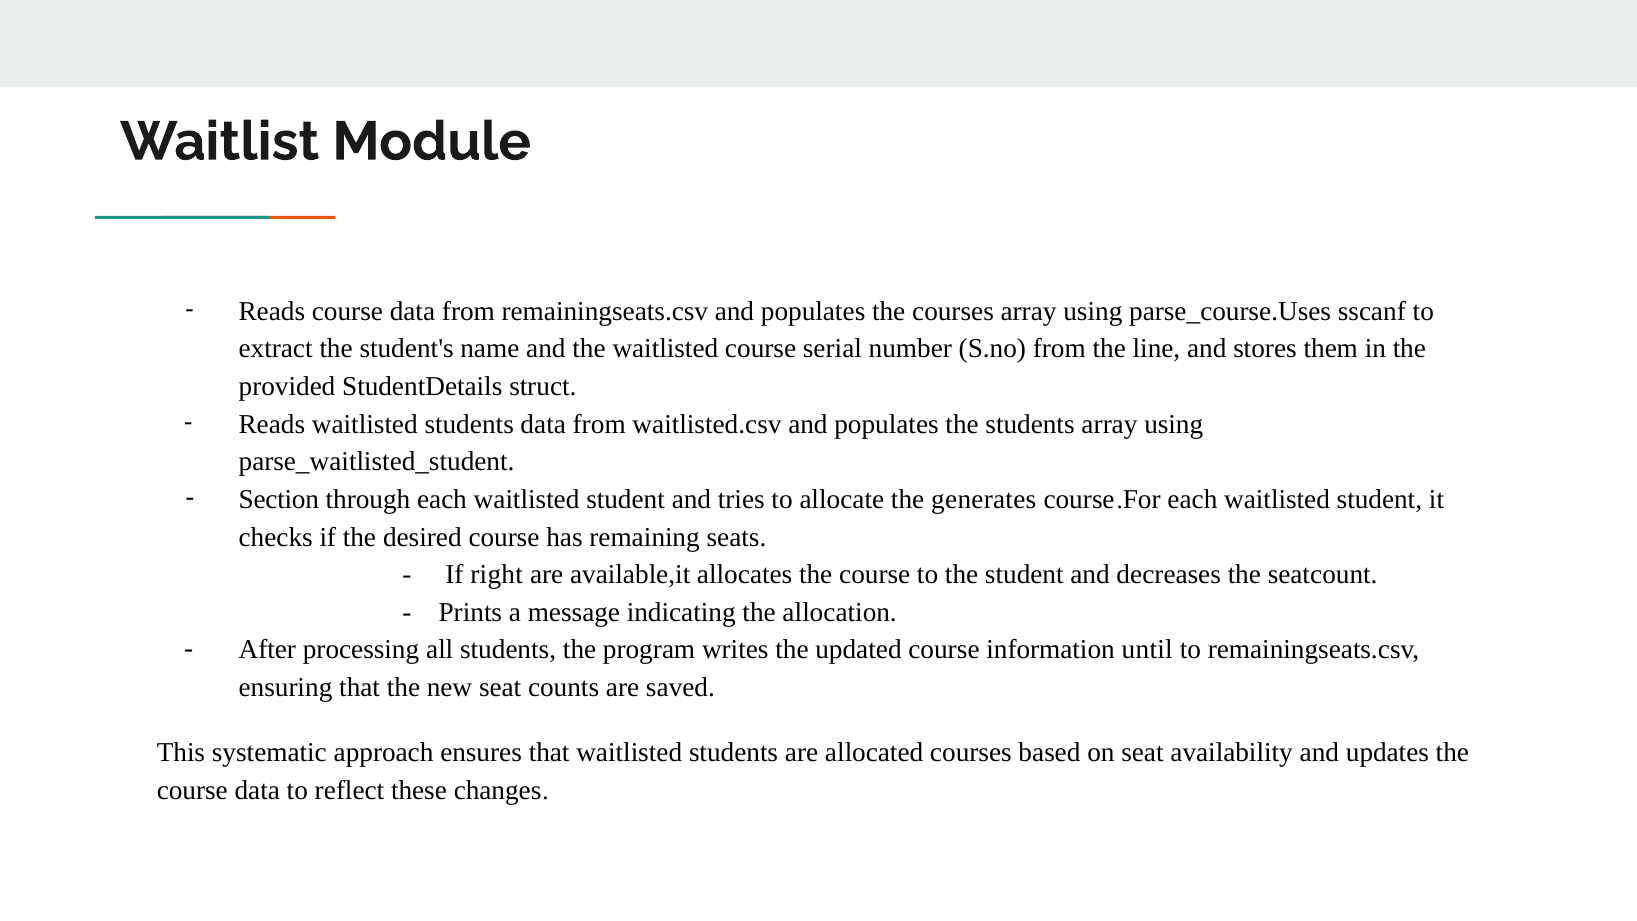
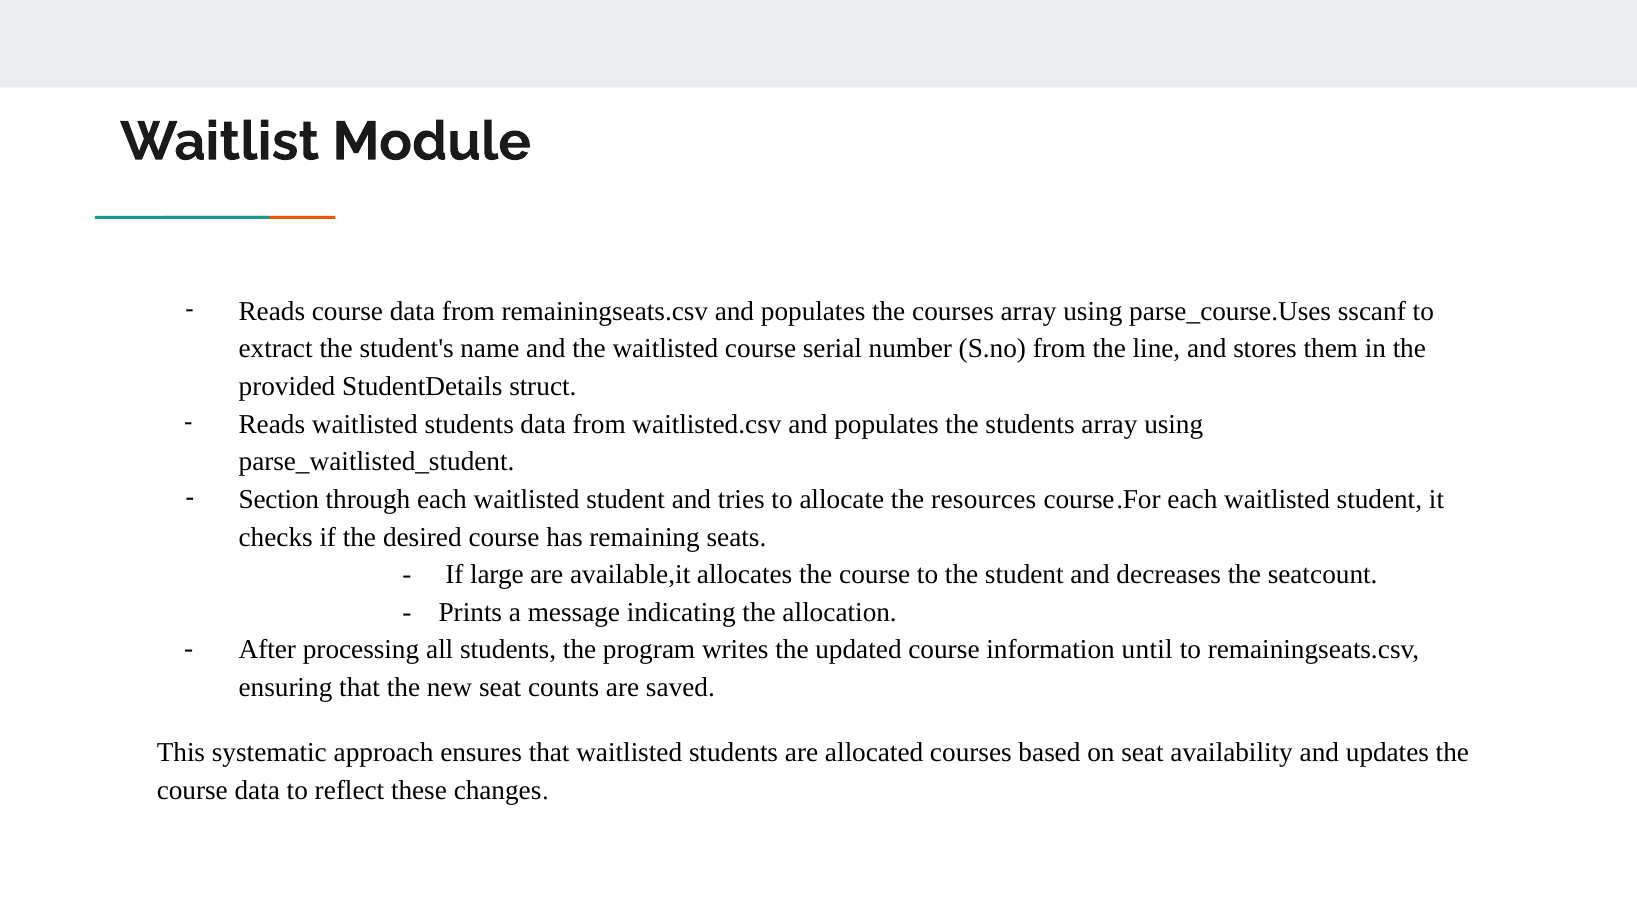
generates: generates -> resources
right: right -> large
